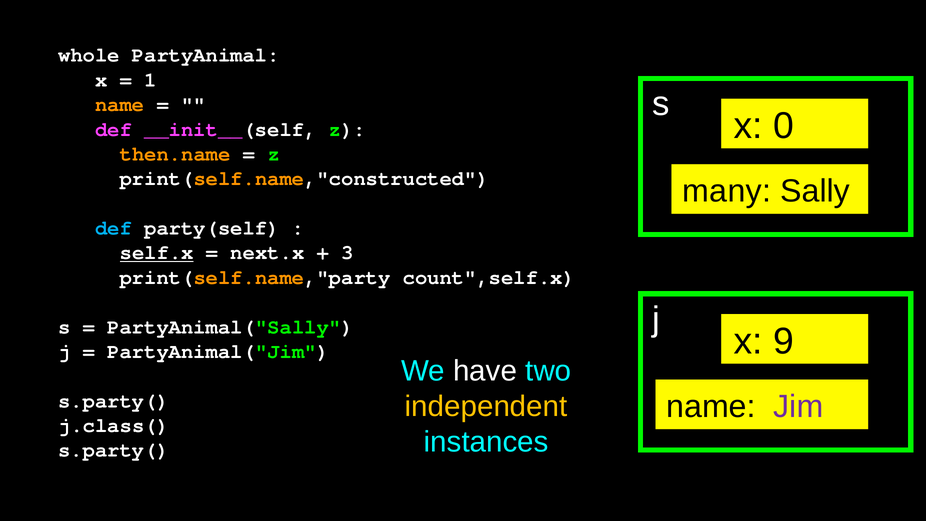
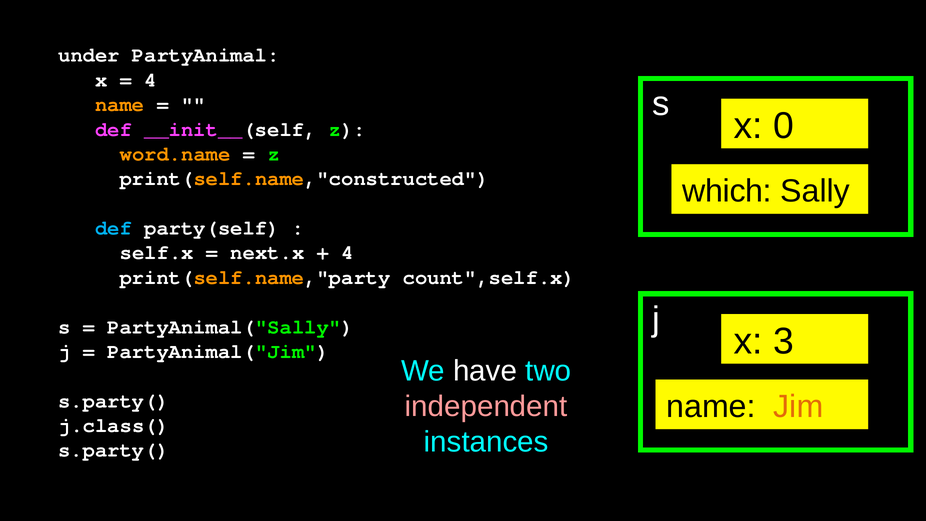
whole: whole -> under
1 at (150, 80): 1 -> 4
then.name: then.name -> word.name
many: many -> which
self.x underline: present -> none
3 at (347, 253): 3 -> 4
9: 9 -> 3
Jim colour: purple -> orange
independent colour: yellow -> pink
